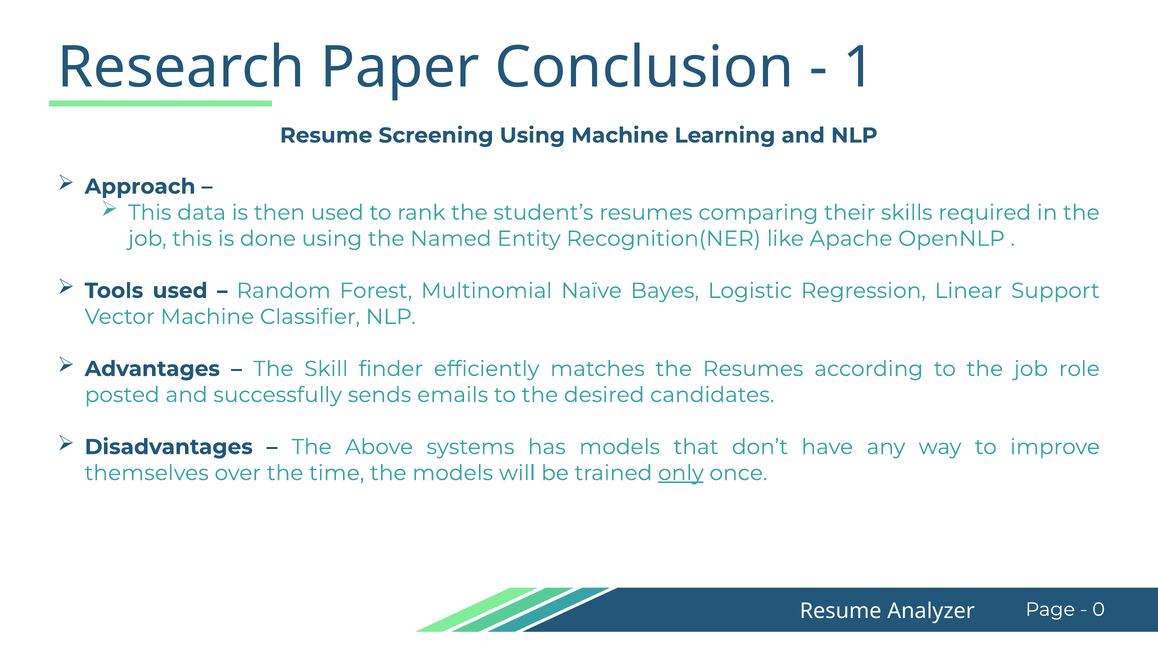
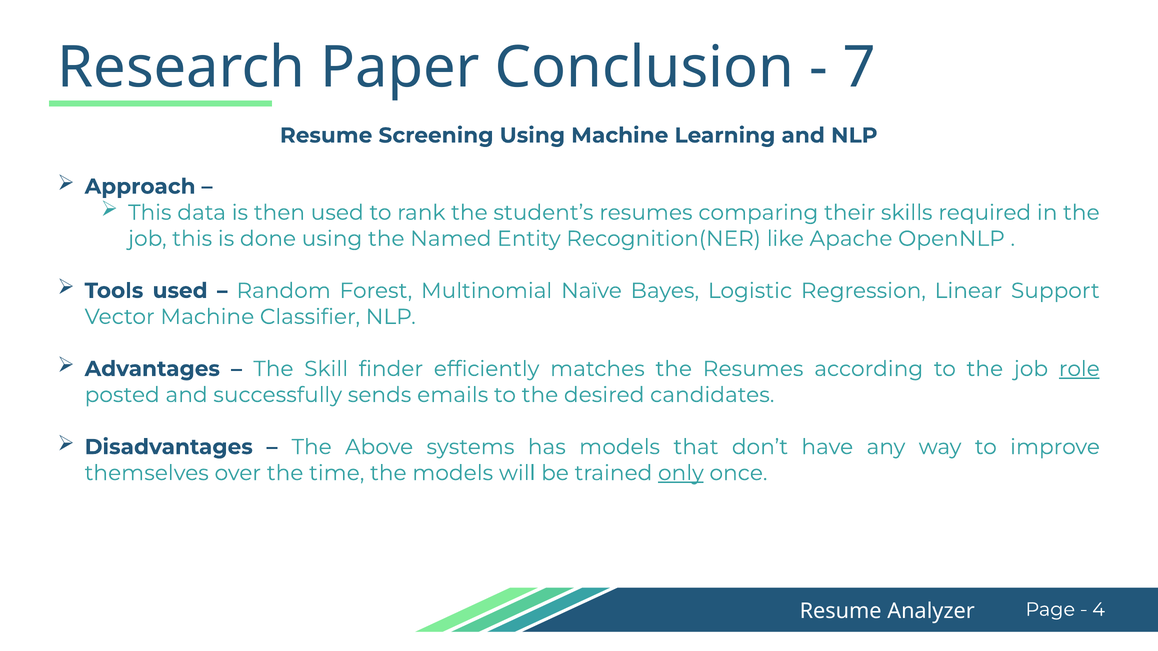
1: 1 -> 7
role underline: none -> present
0: 0 -> 4
